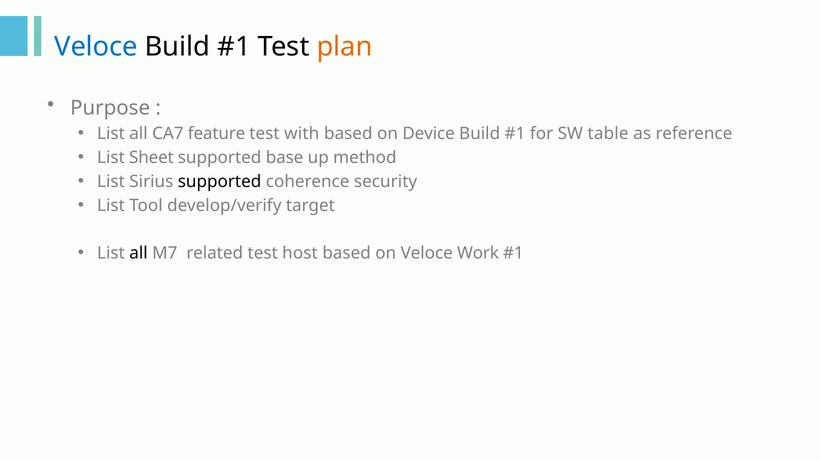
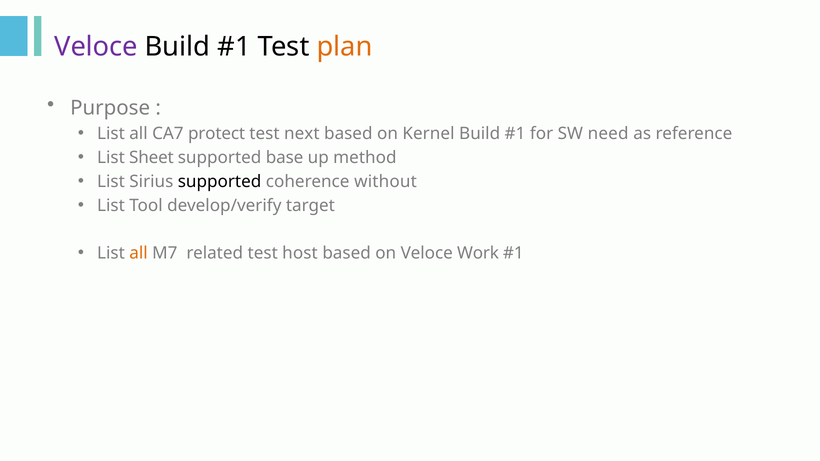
Veloce at (96, 47) colour: blue -> purple
feature: feature -> protect
with: with -> next
Device: Device -> Kernel
table: table -> need
security: security -> without
all at (139, 253) colour: black -> orange
